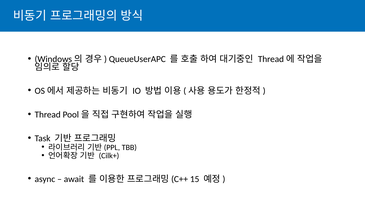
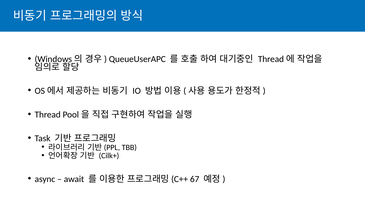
15: 15 -> 67
